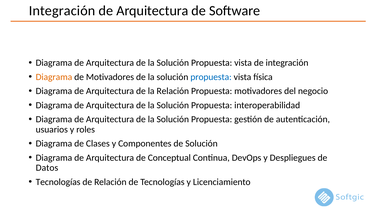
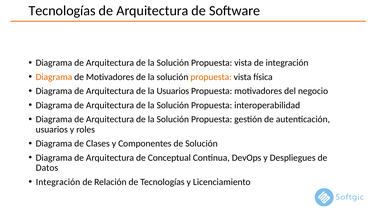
Integración at (62, 11): Integración -> Tecnologías
propuesta at (211, 77) colour: blue -> orange
la Relación: Relación -> Usuarios
Tecnologías at (58, 181): Tecnologías -> Integración
